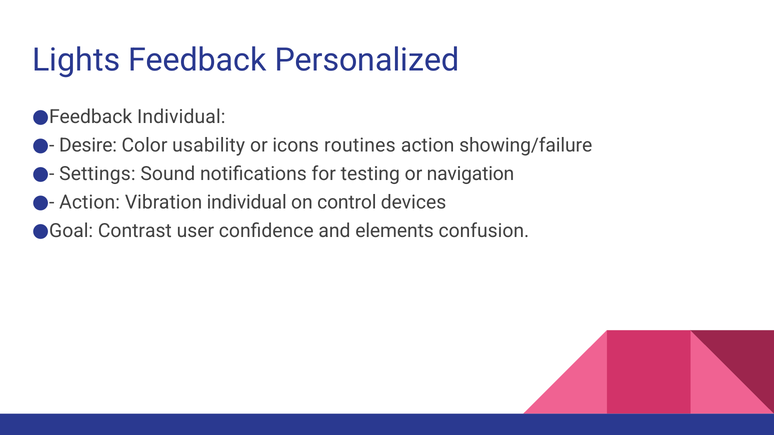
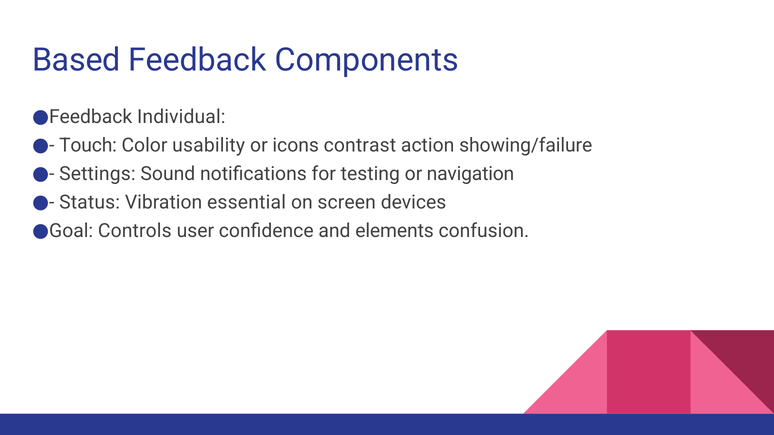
Lights: Lights -> Based
Personalized: Personalized -> Components
Desire: Desire -> Touch
routines: routines -> contrast
Action at (90, 203): Action -> Status
Vibration individual: individual -> essential
control: control -> screen
Contrast: Contrast -> Controls
